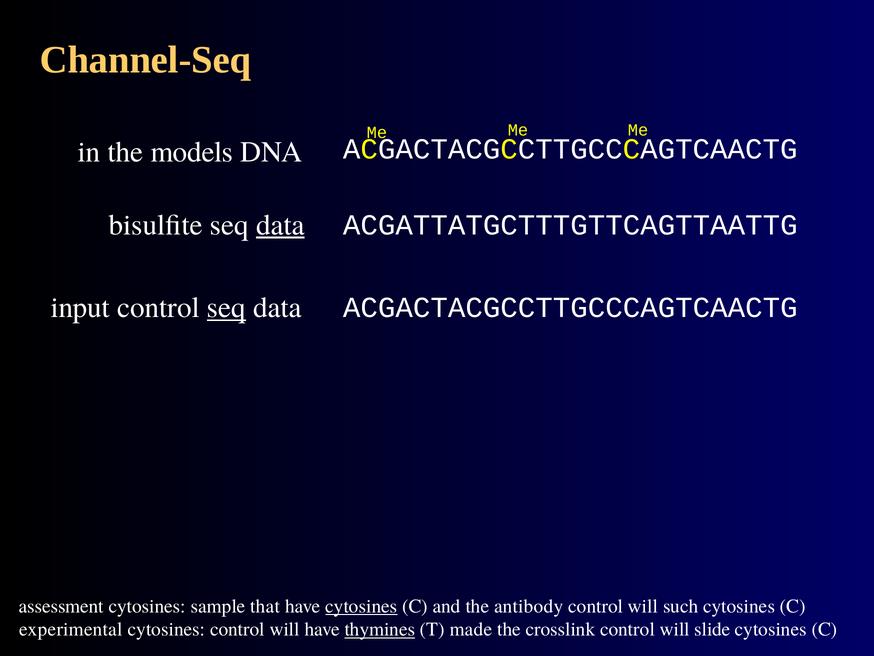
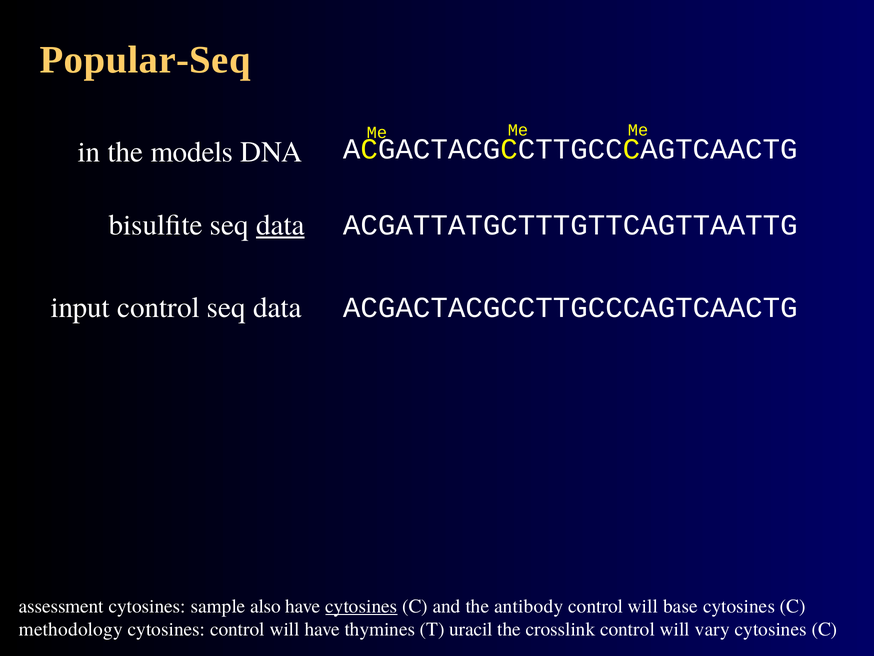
Channel-Seq: Channel-Seq -> Popular-Seq
seq at (226, 307) underline: present -> none
that: that -> also
such: such -> base
experimental: experimental -> methodology
thymines underline: present -> none
made: made -> uracil
slide: slide -> vary
